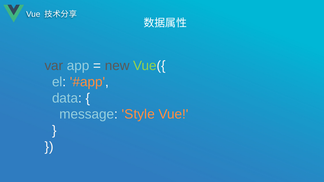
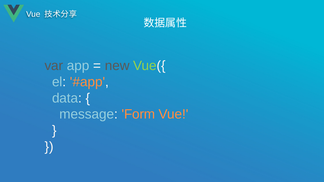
Style: Style -> Form
